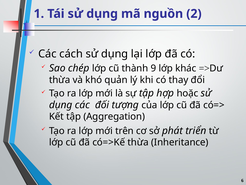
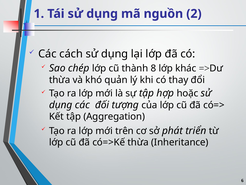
9: 9 -> 8
